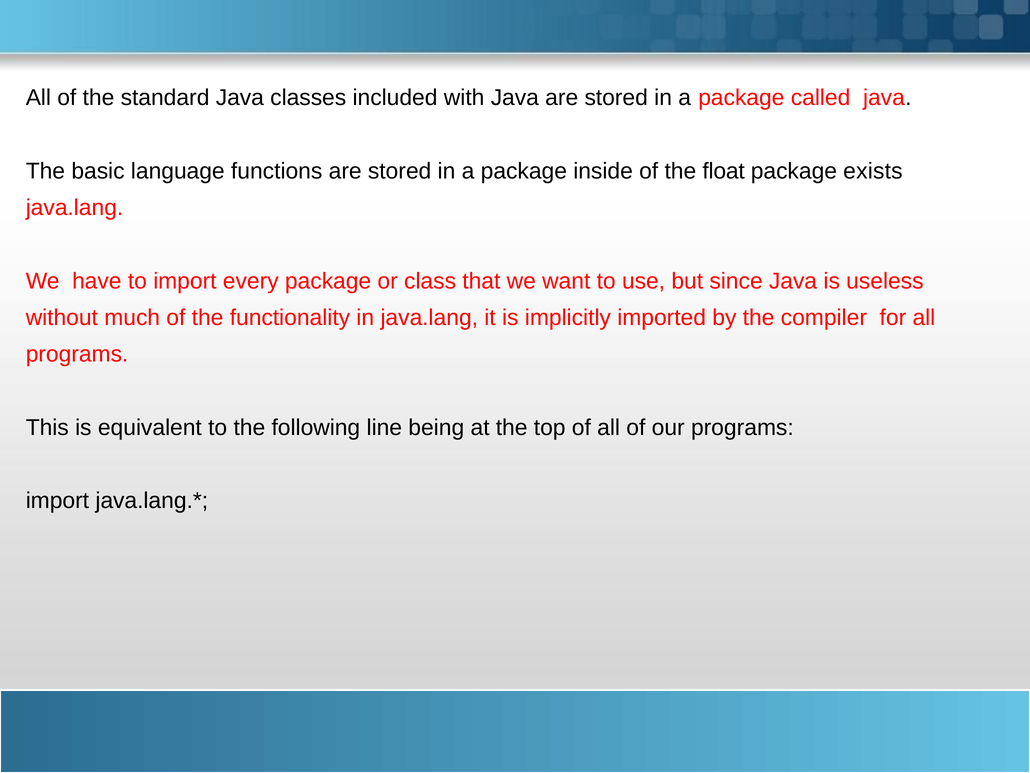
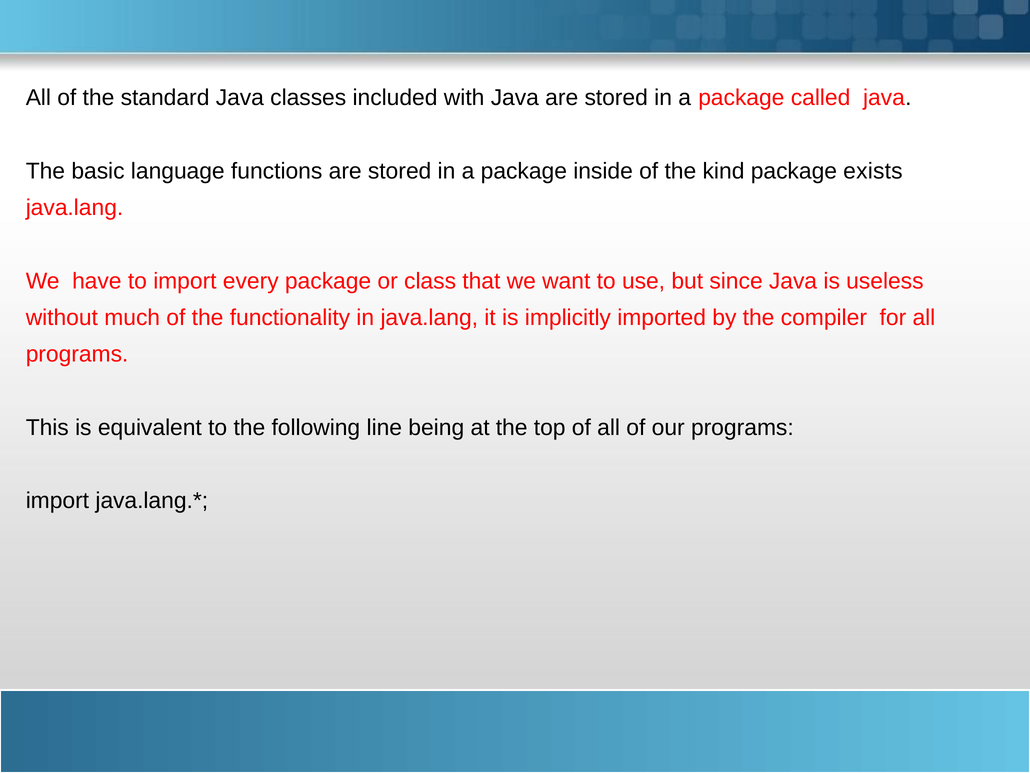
float: float -> kind
